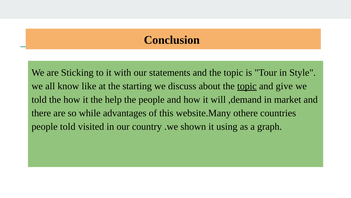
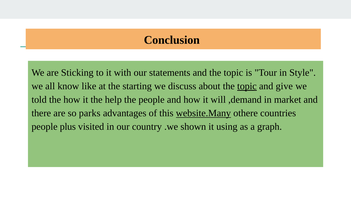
while: while -> parks
website.Many underline: none -> present
people told: told -> plus
